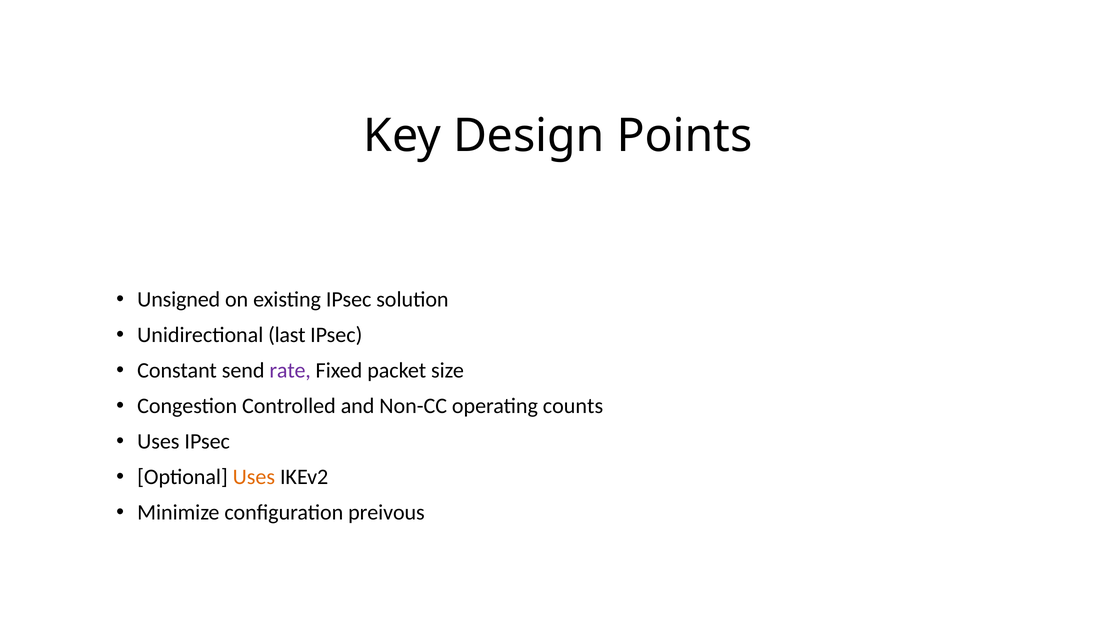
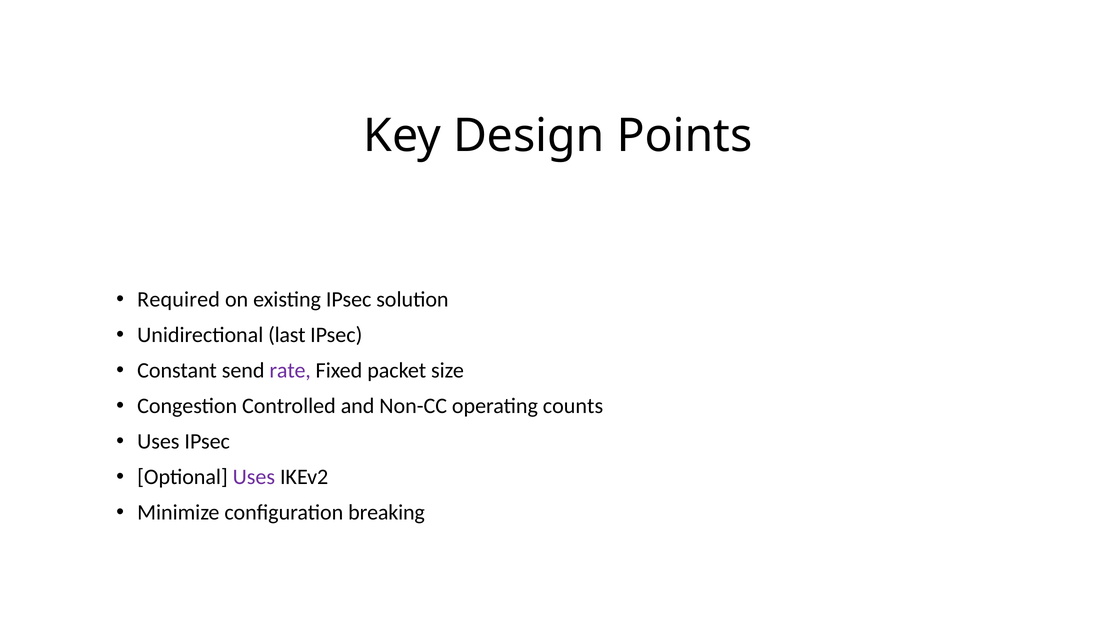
Unsigned: Unsigned -> Required
Uses at (254, 477) colour: orange -> purple
preivous: preivous -> breaking
